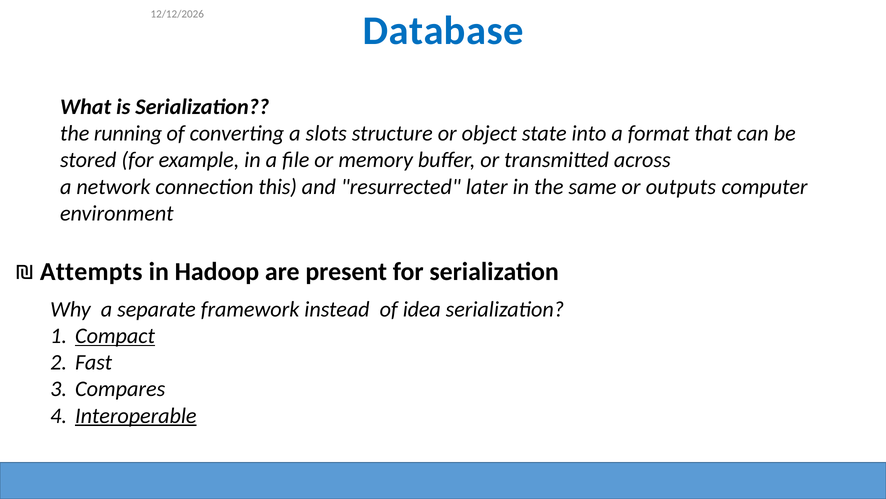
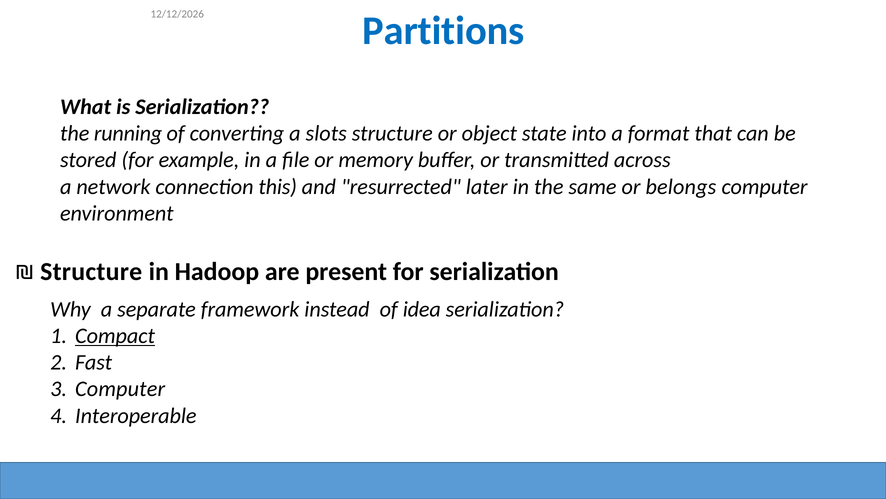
Database: Database -> Partitions
outputs: outputs -> belongs
Attempts at (91, 271): Attempts -> Structure
Compares at (120, 389): Compares -> Computer
Interoperable underline: present -> none
